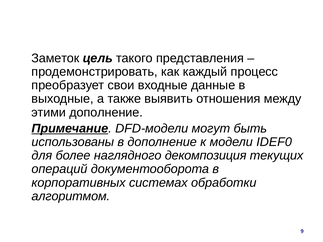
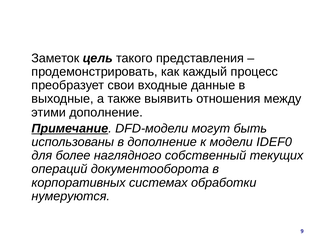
декомпозиция: декомпозиция -> собственный
алгоритмом: алгоритмом -> нумеруются
